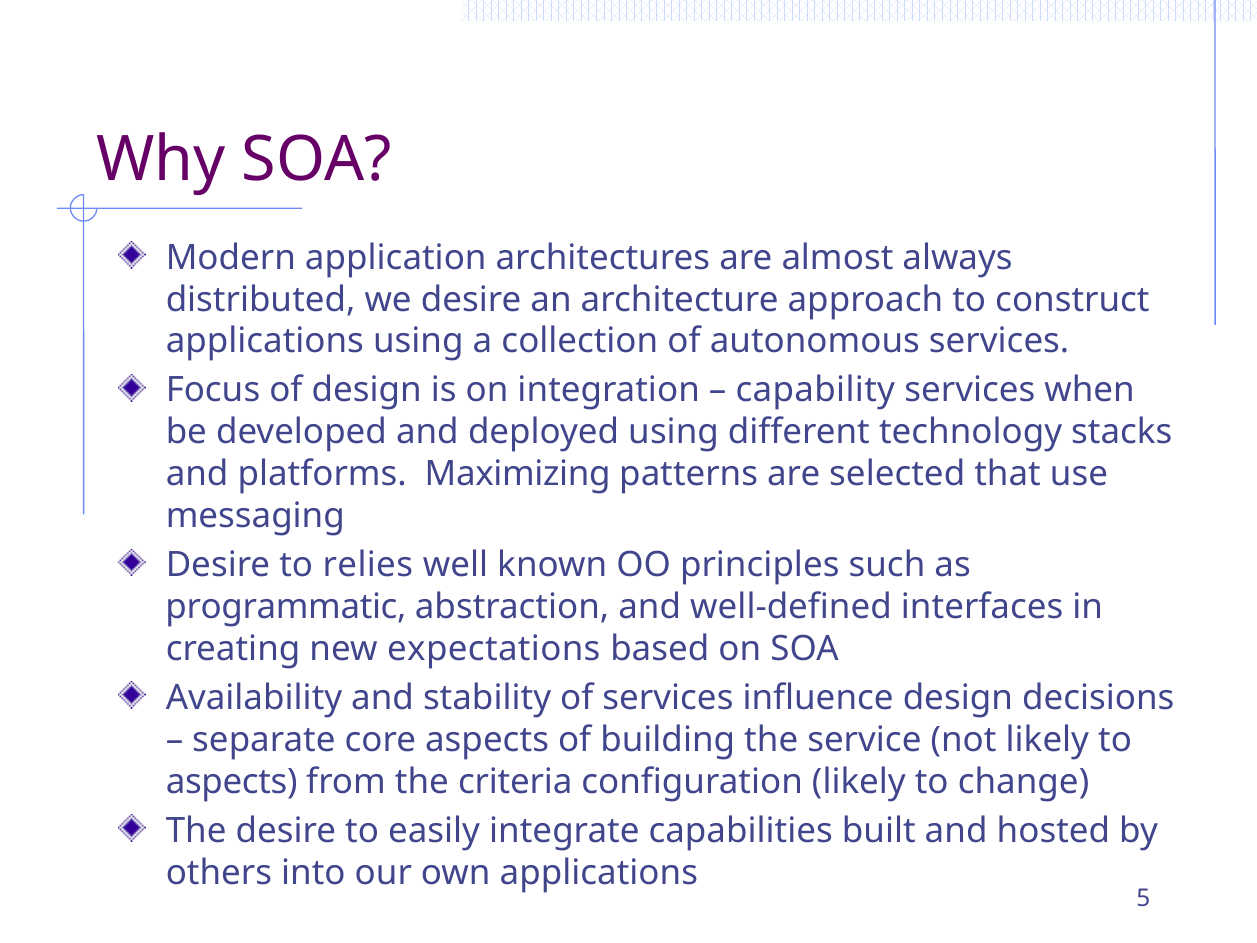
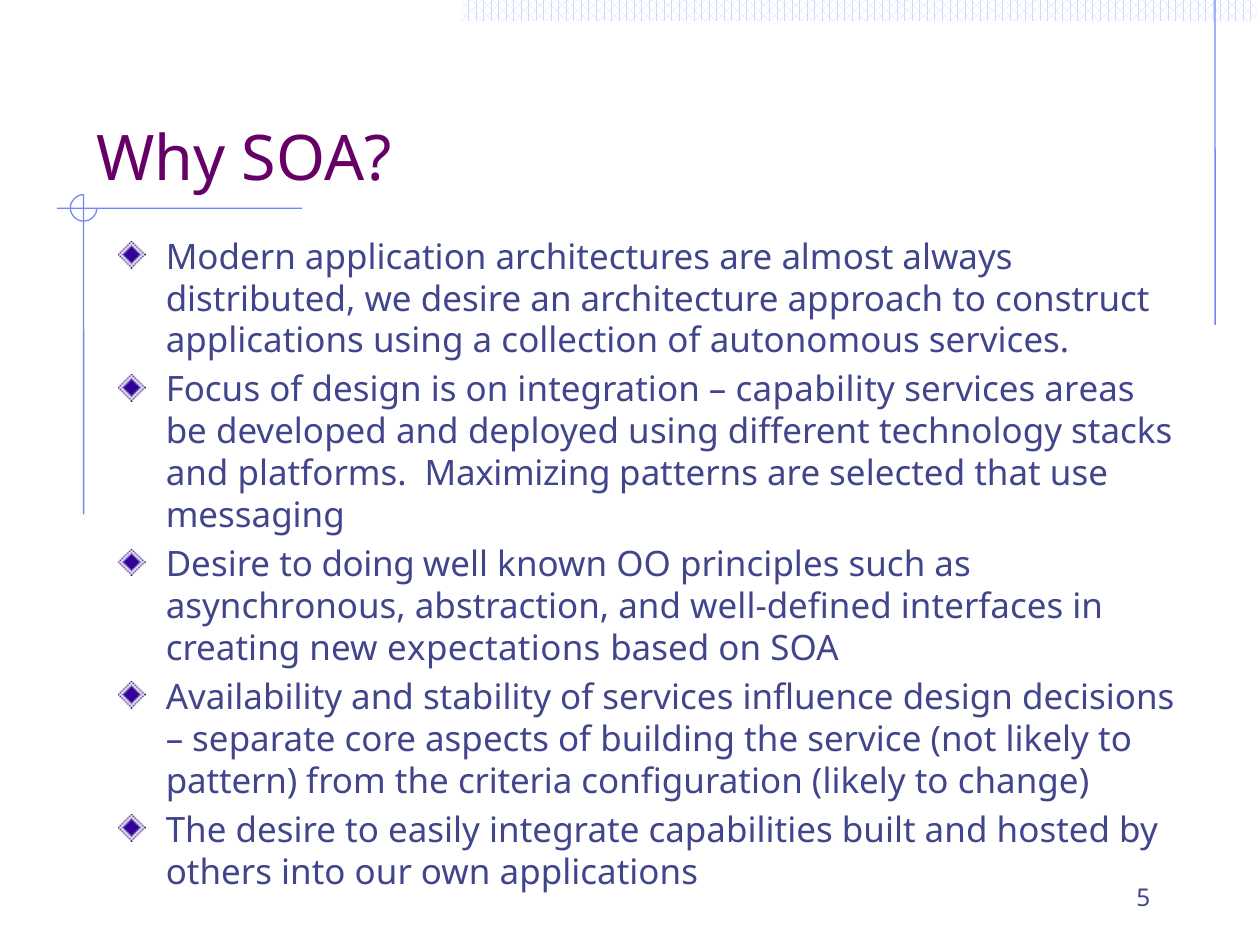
when: when -> areas
relies: relies -> doing
programmatic: programmatic -> asynchronous
aspects at (232, 781): aspects -> pattern
